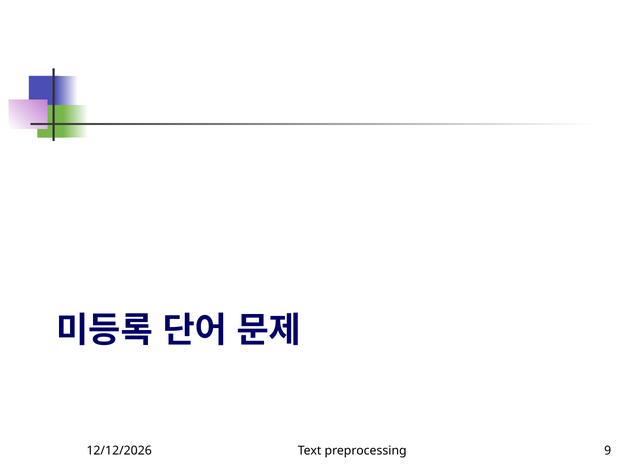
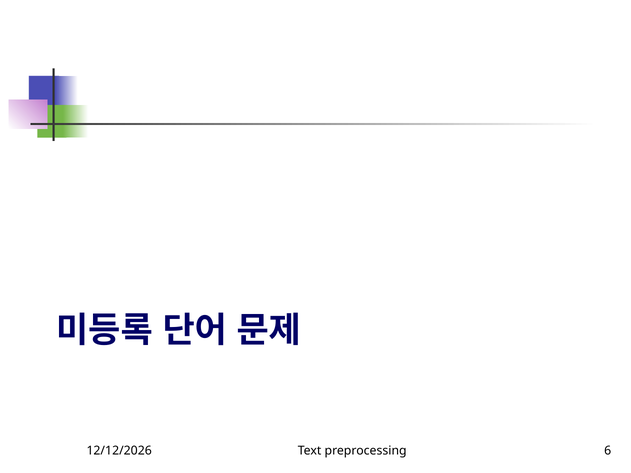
9: 9 -> 6
